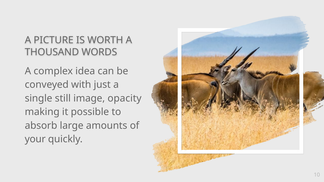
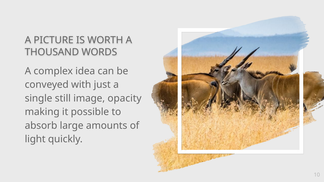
your: your -> light
